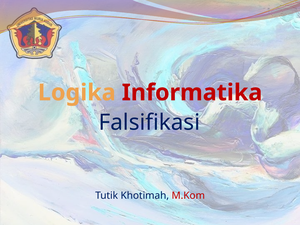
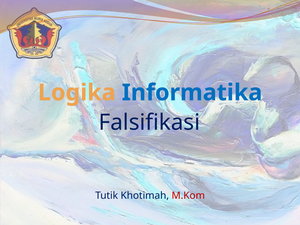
Informatika colour: red -> blue
